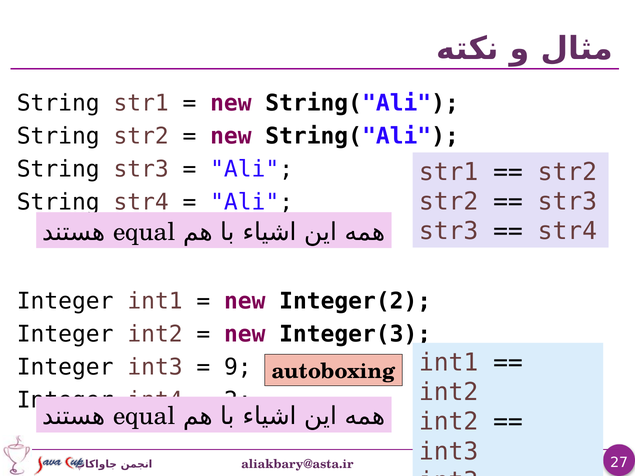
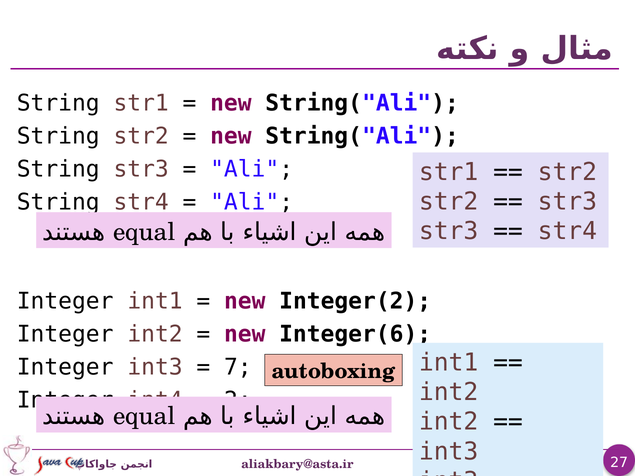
Integer(3: Integer(3 -> Integer(6
9: 9 -> 7
